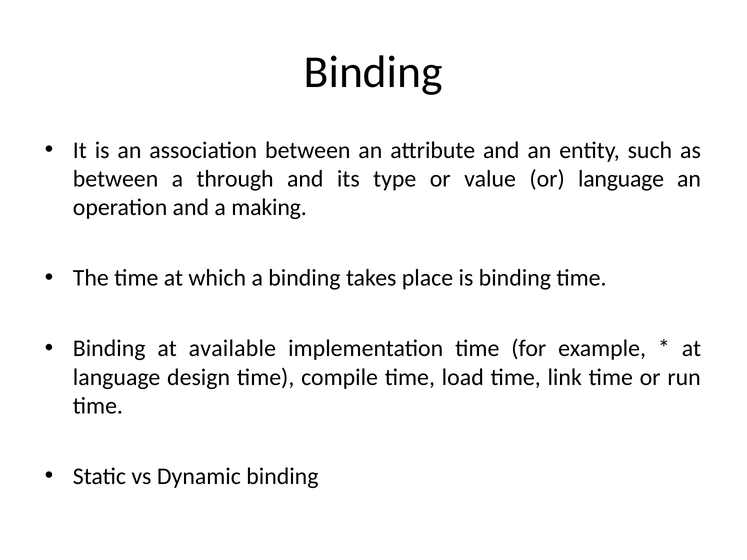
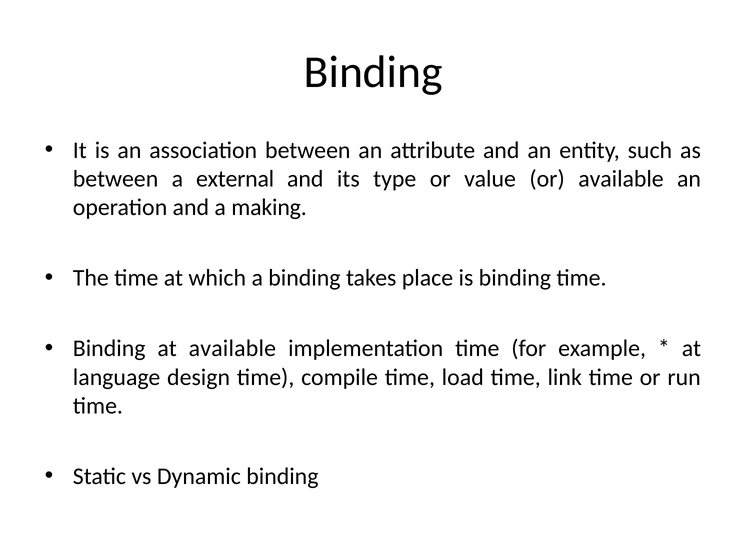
through: through -> external
or language: language -> available
